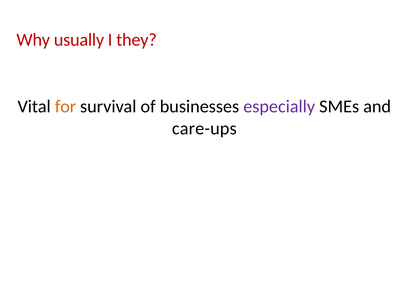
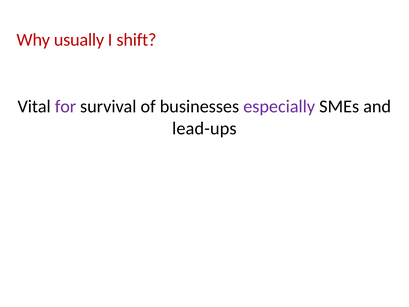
they: they -> shift
for colour: orange -> purple
care-ups: care-ups -> lead-ups
